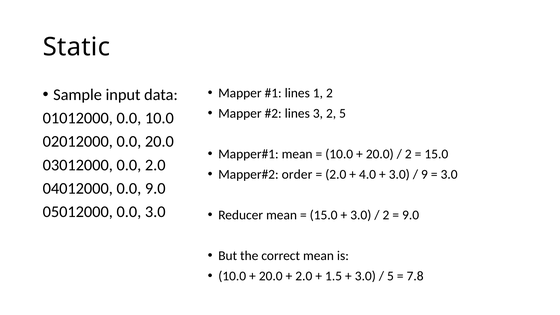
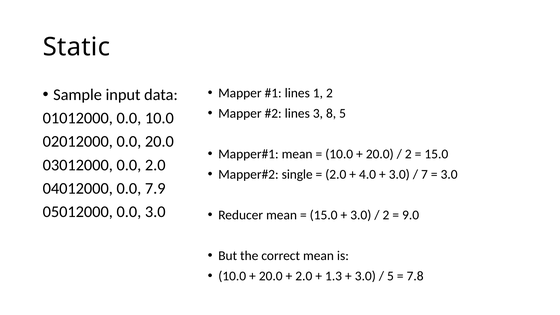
3 2: 2 -> 8
order: order -> single
9: 9 -> 7
0.0 9.0: 9.0 -> 7.9
1.5: 1.5 -> 1.3
